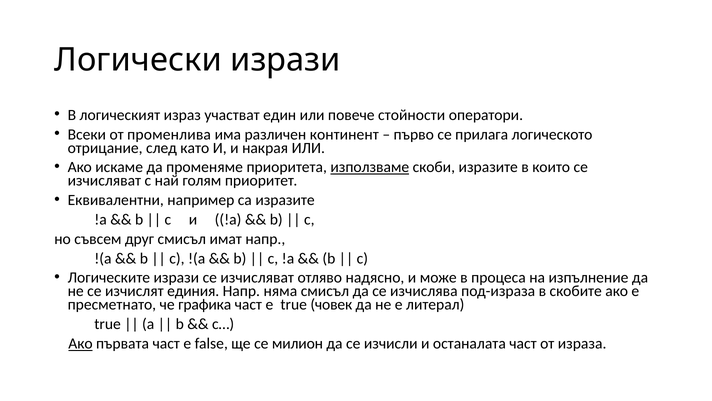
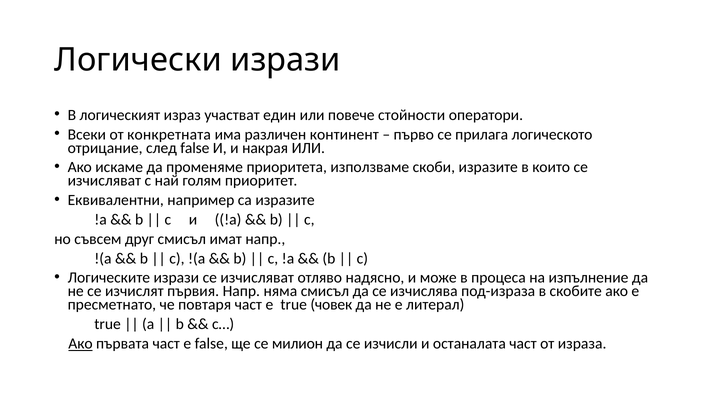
променлива: променлива -> конкретната
след като: като -> false
използваме underline: present -> none
единия: единия -> първия
графика: графика -> повтаря
